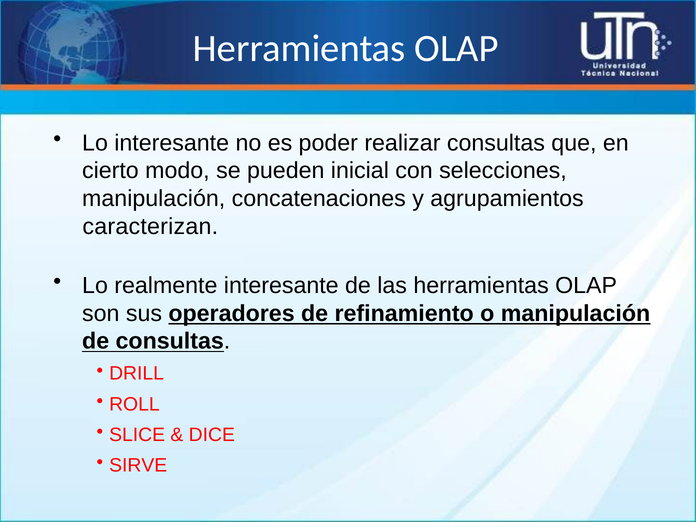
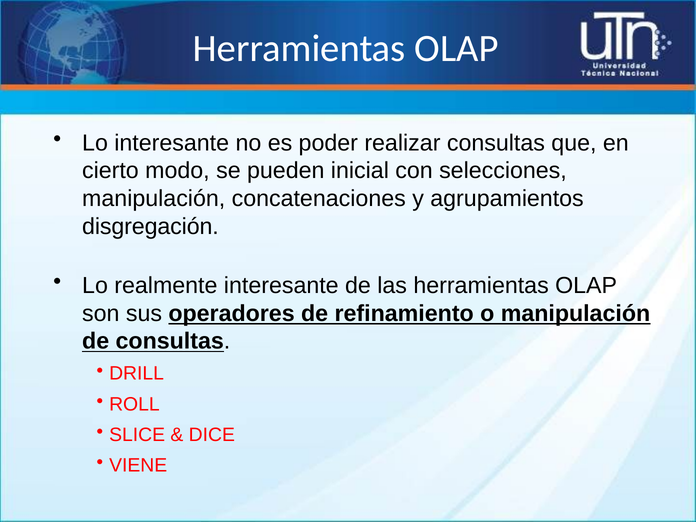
caracterizan: caracterizan -> disgregación
SIRVE: SIRVE -> VIENE
